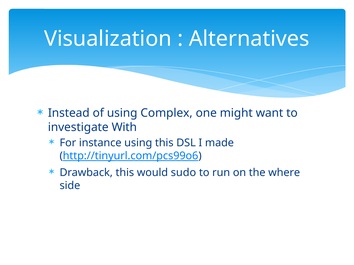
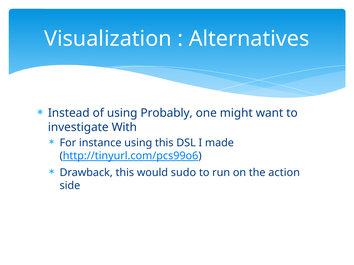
Complex: Complex -> Probably
where: where -> action
